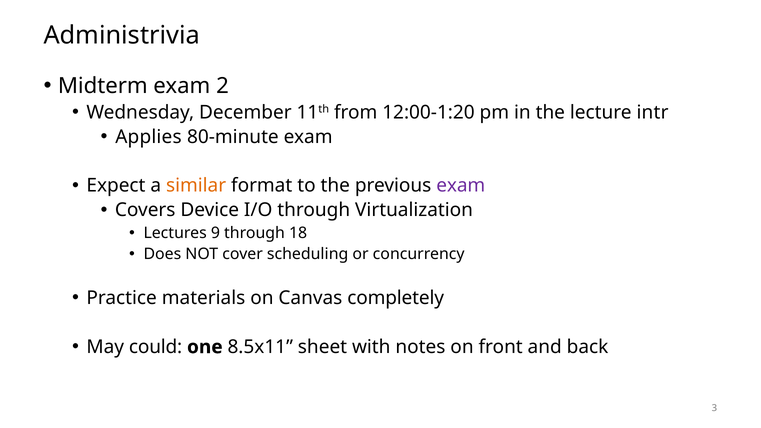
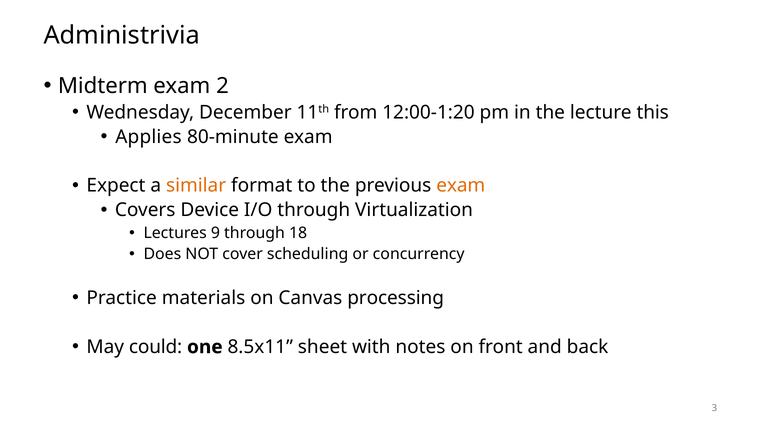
intr: intr -> this
exam at (461, 186) colour: purple -> orange
completely: completely -> processing
